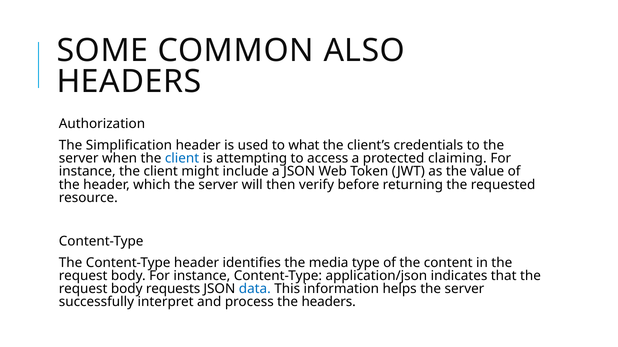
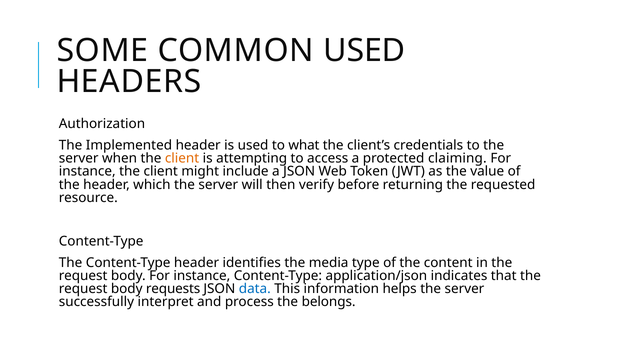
COMMON ALSO: ALSO -> USED
Simplification: Simplification -> Implemented
client at (182, 159) colour: blue -> orange
the headers: headers -> belongs
